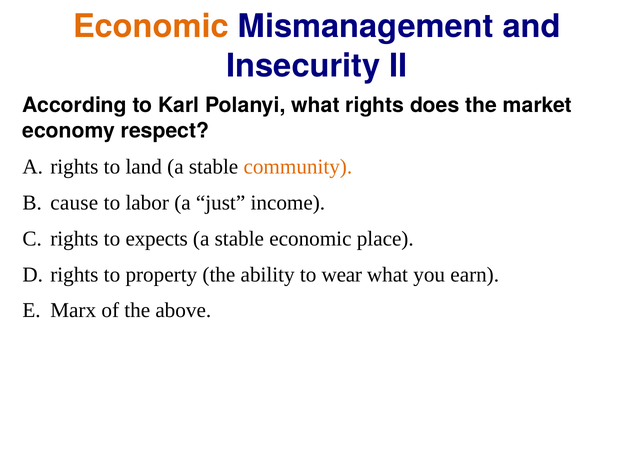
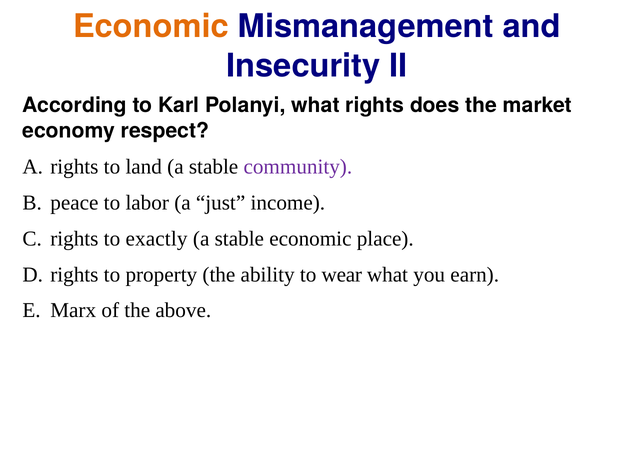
community colour: orange -> purple
cause: cause -> peace
expects: expects -> exactly
